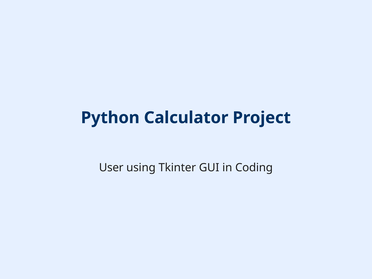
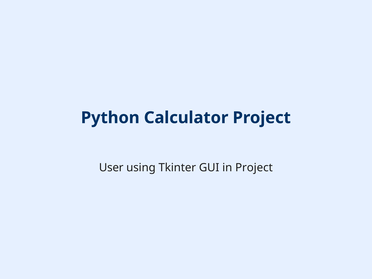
in Coding: Coding -> Project
